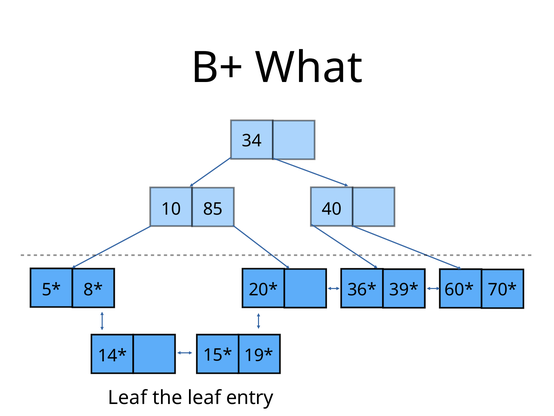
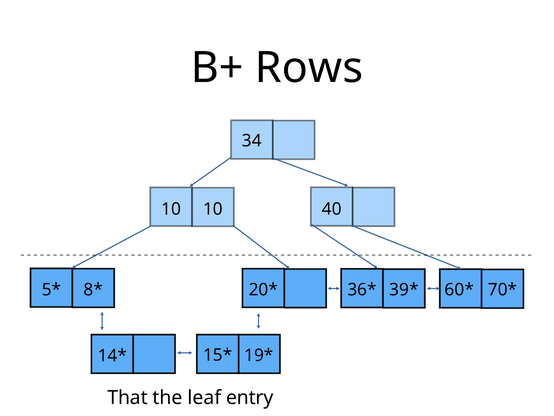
What: What -> Rows
10 85: 85 -> 10
Leaf at (127, 397): Leaf -> That
